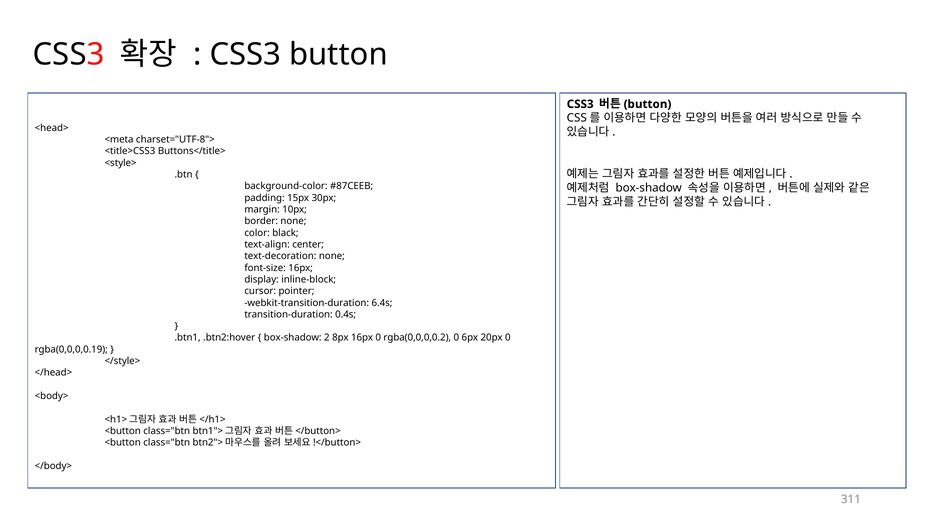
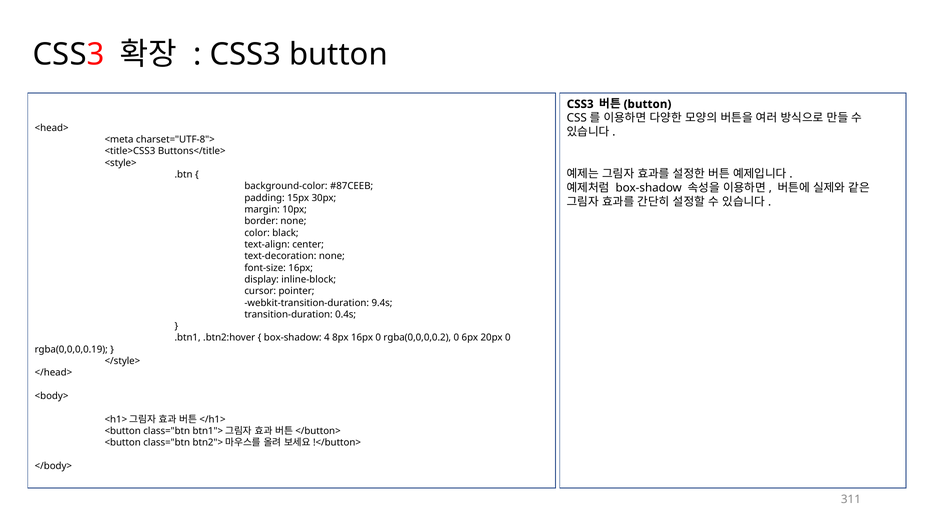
6.4s: 6.4s -> 9.4s
2: 2 -> 4
